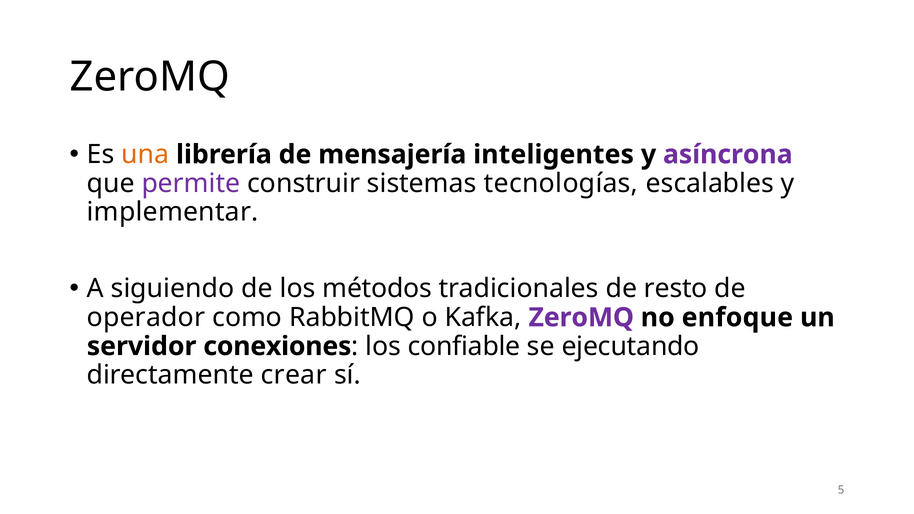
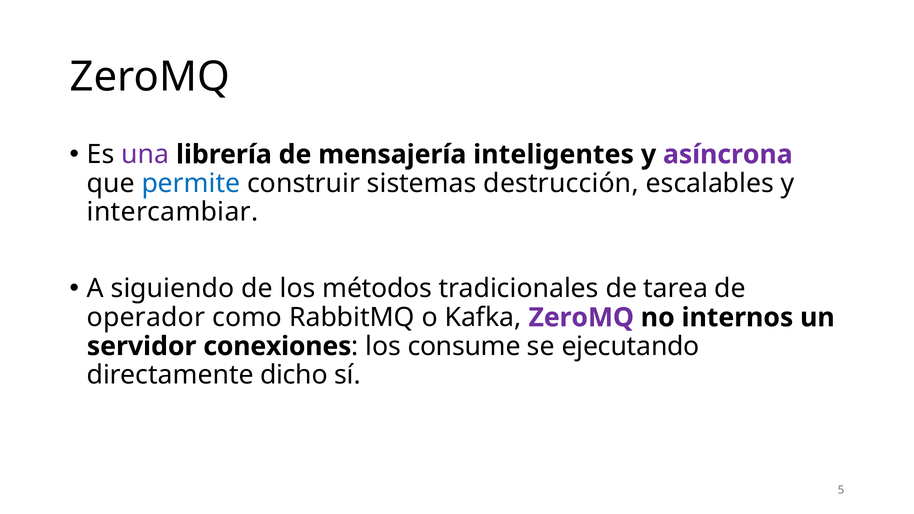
una colour: orange -> purple
permite colour: purple -> blue
tecnologías: tecnologías -> destrucción
implementar: implementar -> intercambiar
resto: resto -> tarea
enfoque: enfoque -> internos
confiable: confiable -> consume
crear: crear -> dicho
